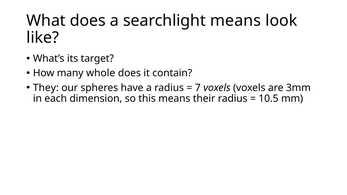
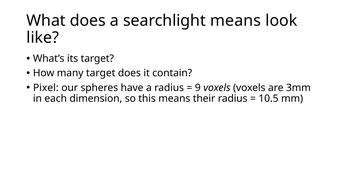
many whole: whole -> target
They: They -> Pixel
7: 7 -> 9
